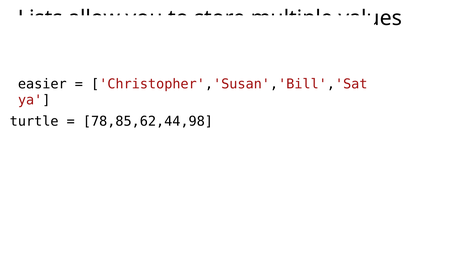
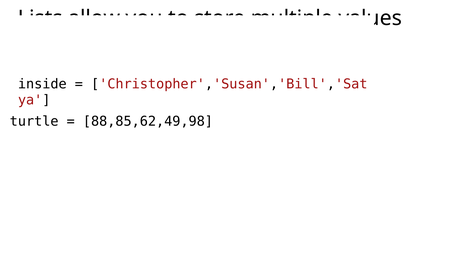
easier: easier -> inside
78,85,62,44,98: 78,85,62,44,98 -> 88,85,62,49,98
